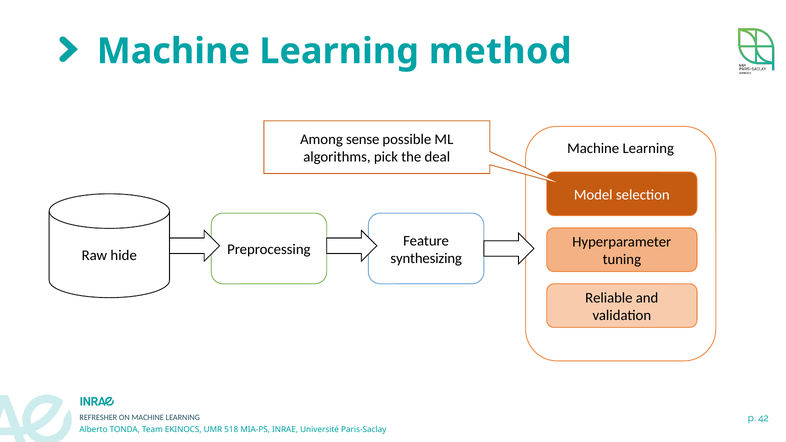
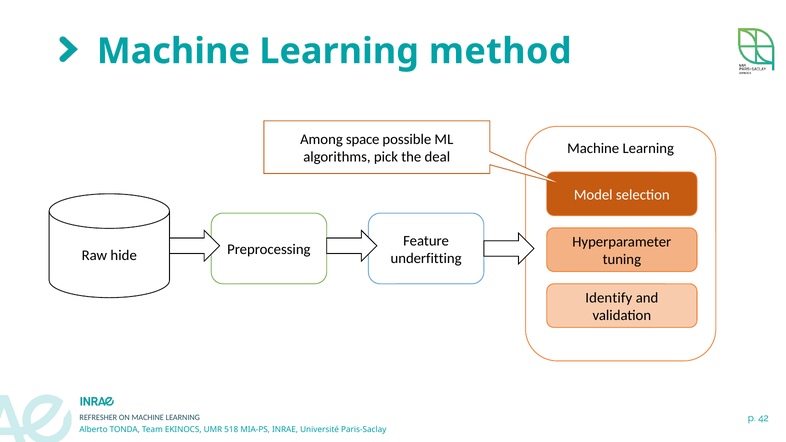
sense: sense -> space
synthesizing: synthesizing -> underfitting
Reliable: Reliable -> Identify
